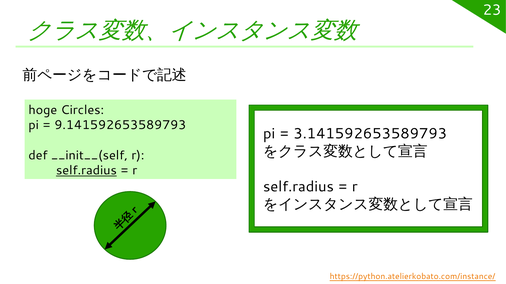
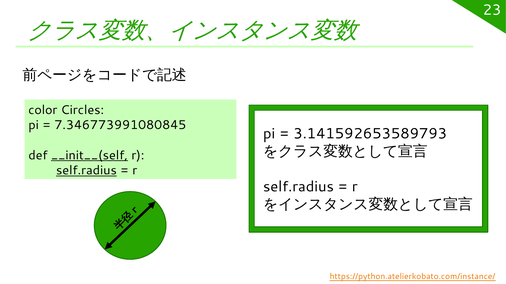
hoge: hoge -> color
9.141592653589793: 9.141592653589793 -> 7.346773991080845
__init__(self underline: none -> present
